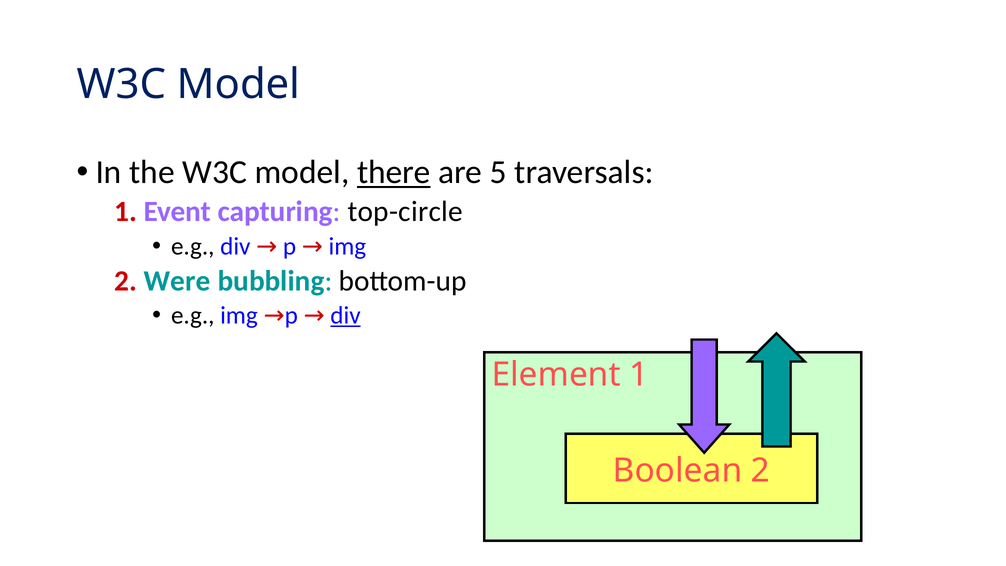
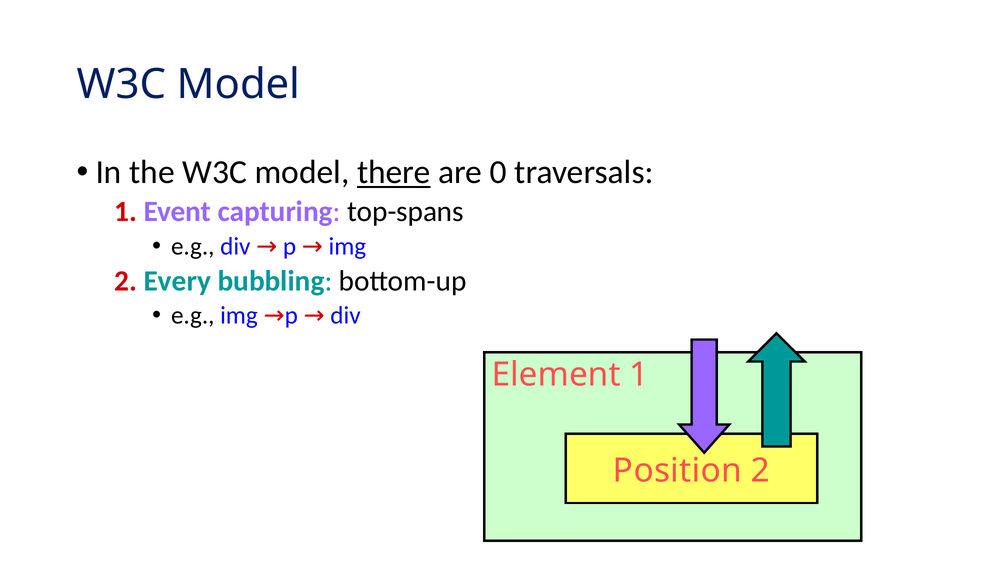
5: 5 -> 0
top-circle: top-circle -> top-spans
Were: Were -> Every
div at (346, 316) underline: present -> none
Boolean: Boolean -> Position
